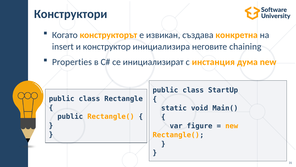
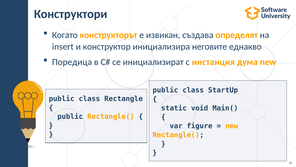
конкретна: конкретна -> определят
chaining: chaining -> еднакво
Properties: Properties -> Поредица
